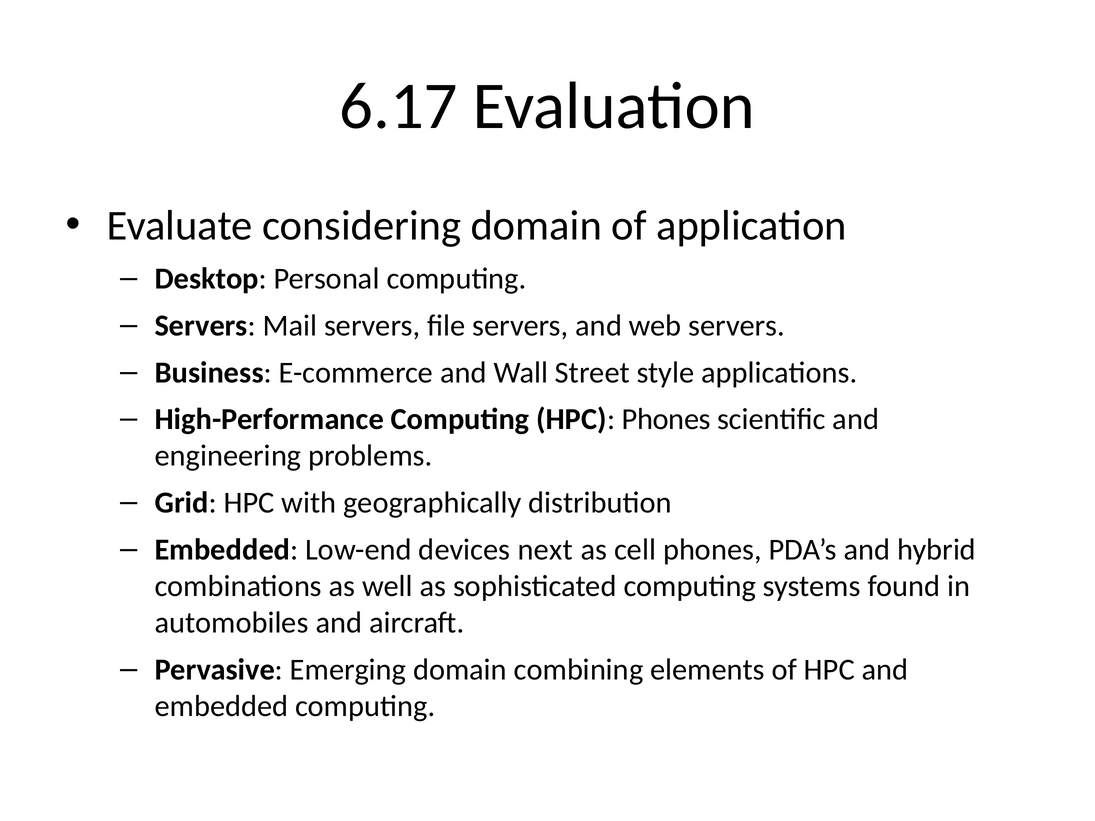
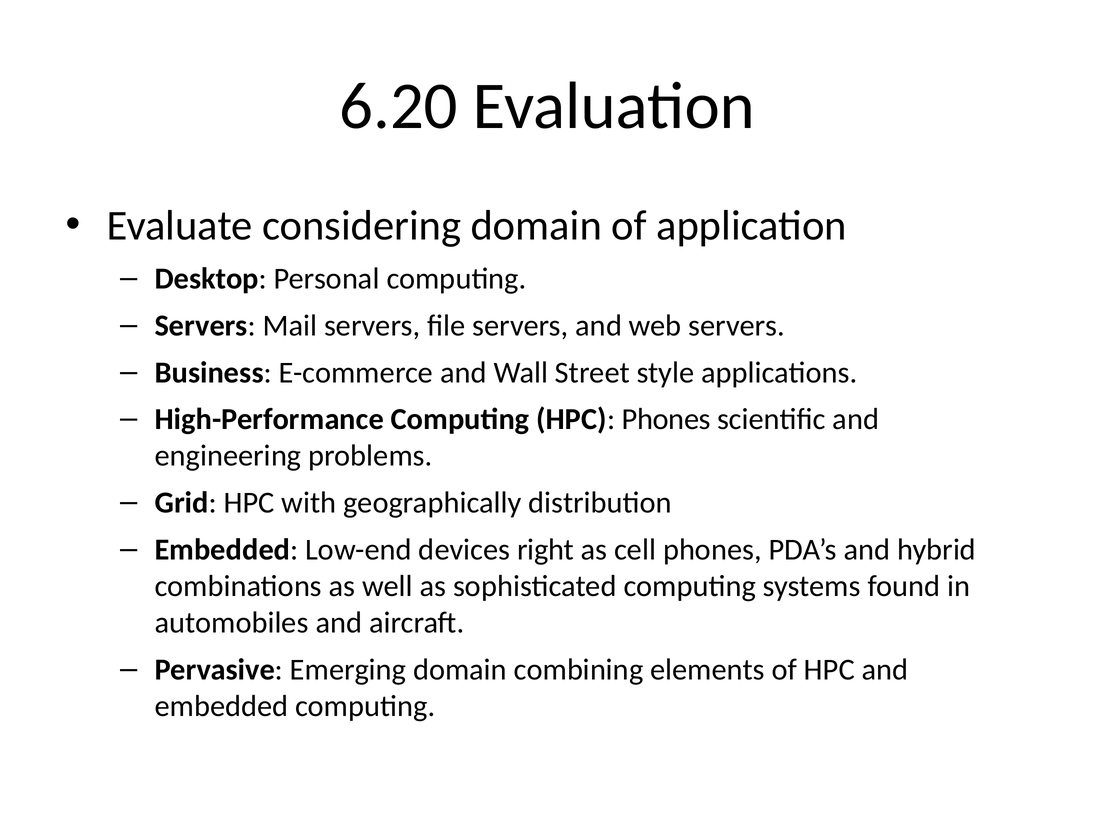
6.17: 6.17 -> 6.20
next: next -> right
